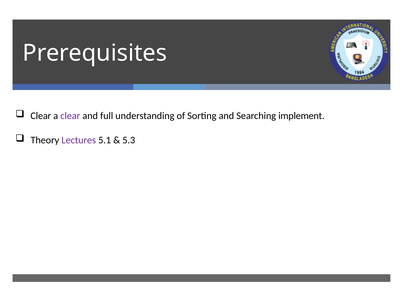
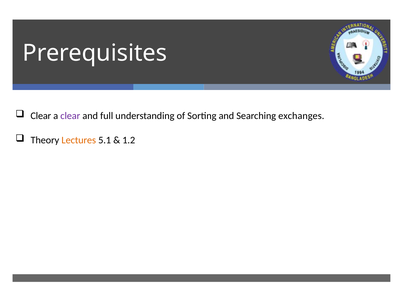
implement: implement -> exchanges
Lectures colour: purple -> orange
5.3: 5.3 -> 1.2
